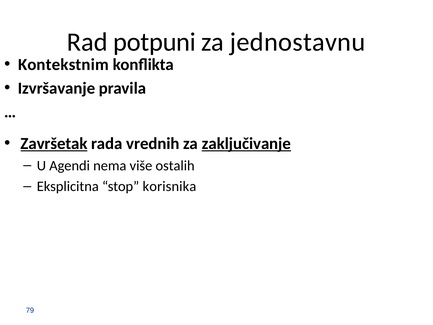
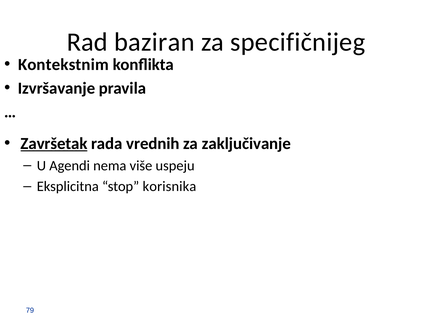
potpuni: potpuni -> baziran
jednostavnu: jednostavnu -> specifičnijeg
zaključivanje underline: present -> none
ostalih: ostalih -> uspeju
